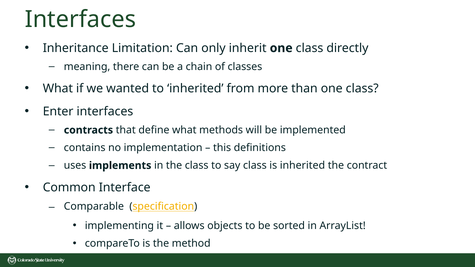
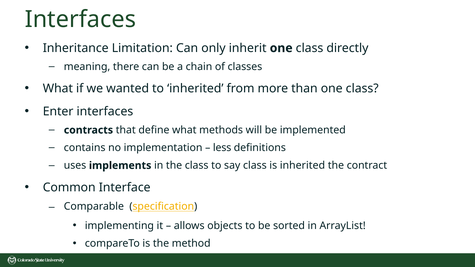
this: this -> less
